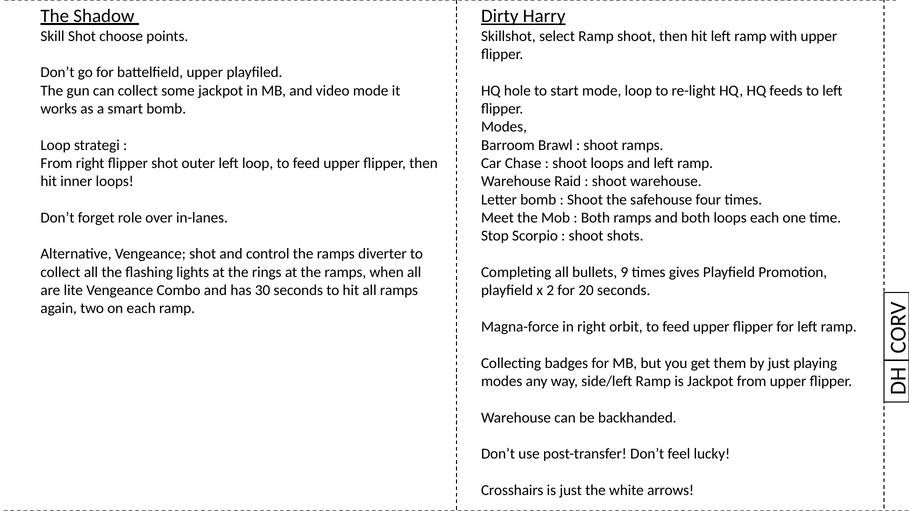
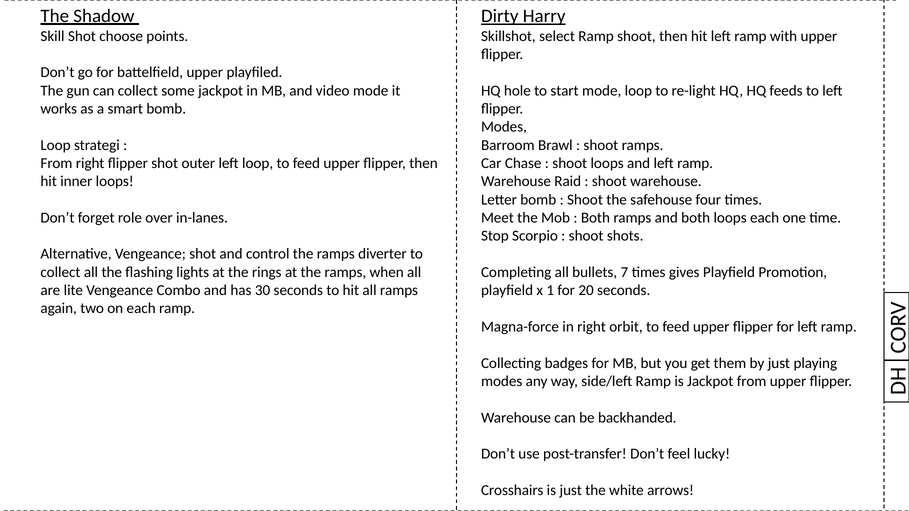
9: 9 -> 7
2: 2 -> 1
